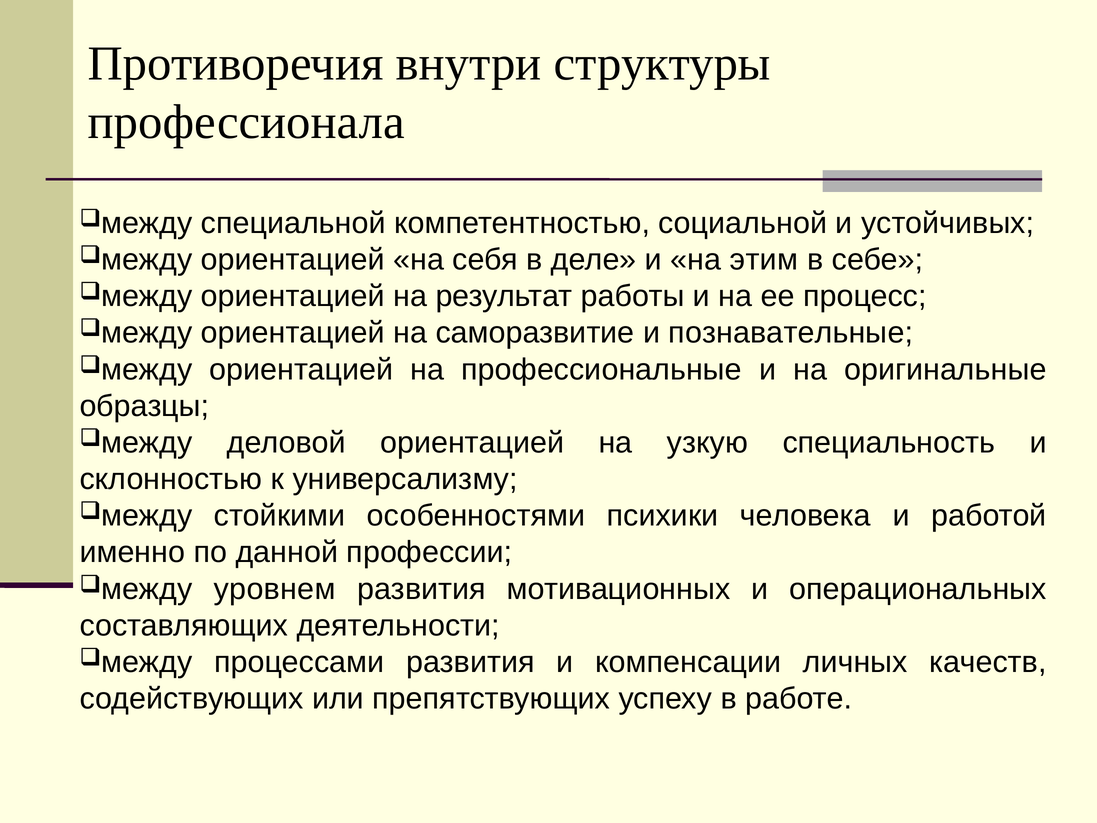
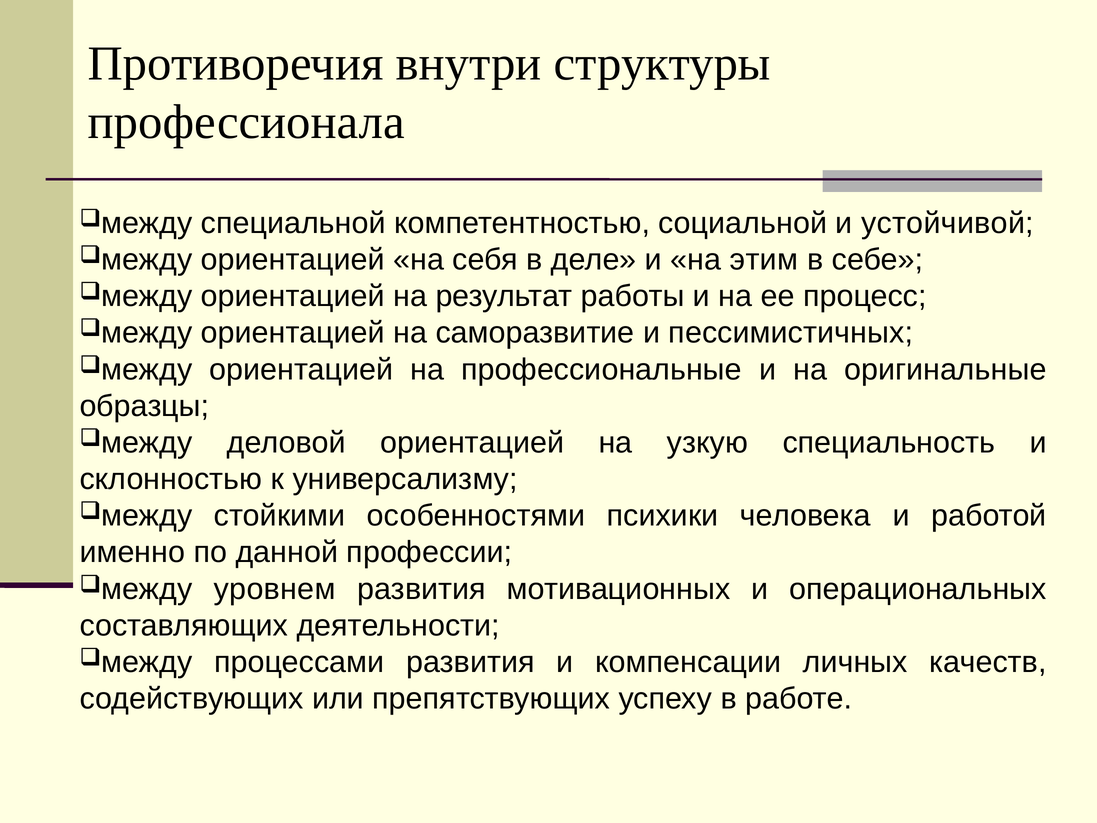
устойчивых: устойчивых -> устойчивой
познавательные: познавательные -> пессимистичных
